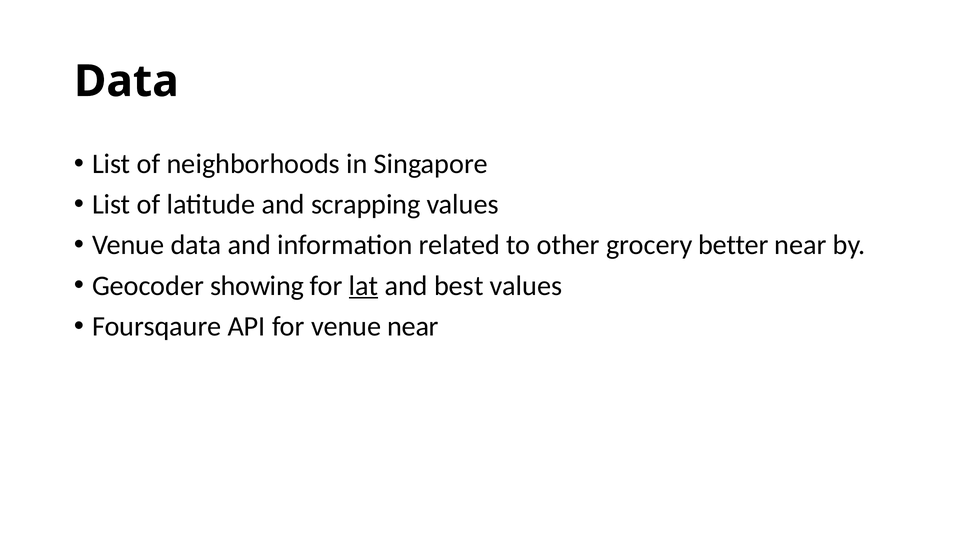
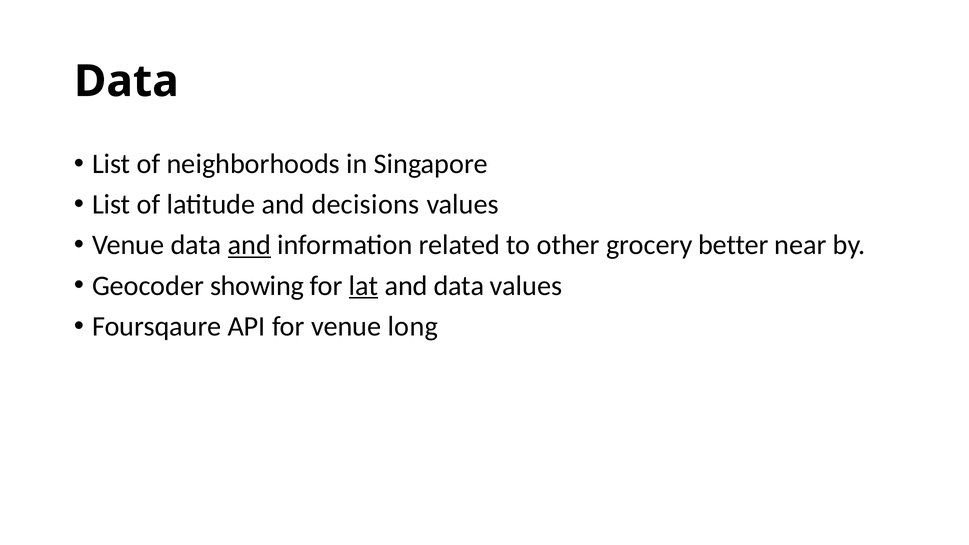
scrapping: scrapping -> decisions
and at (249, 245) underline: none -> present
and best: best -> data
venue near: near -> long
